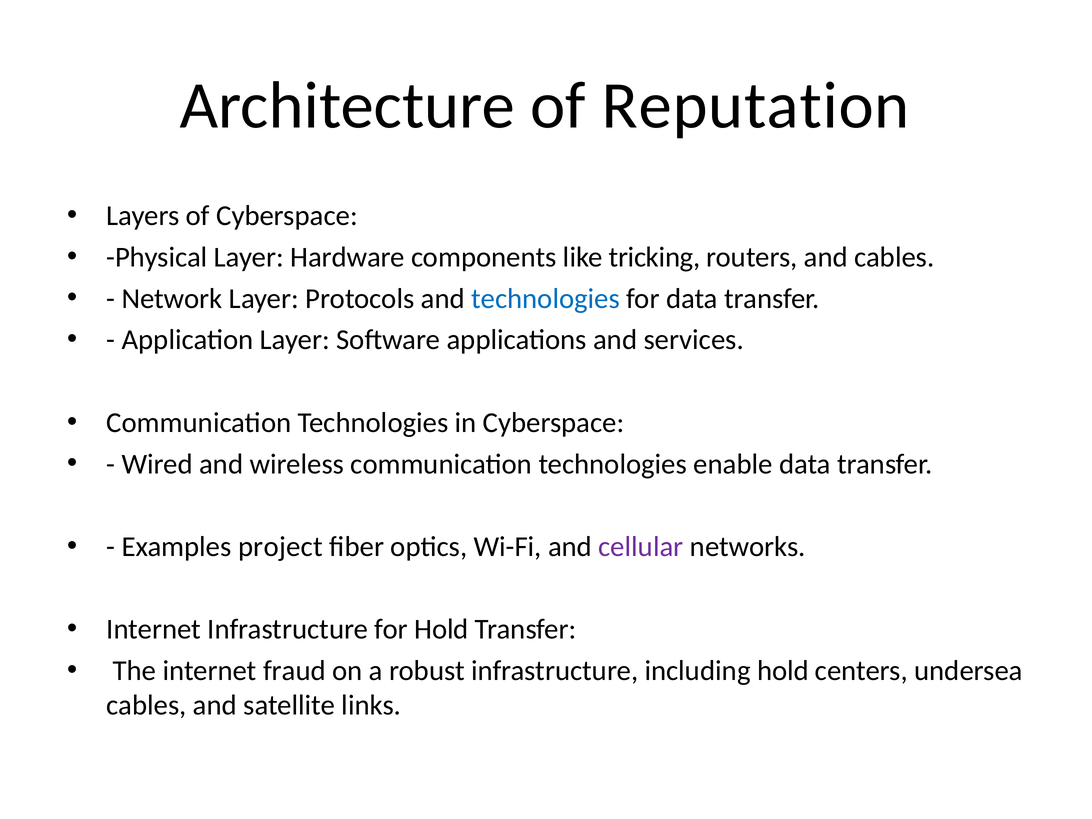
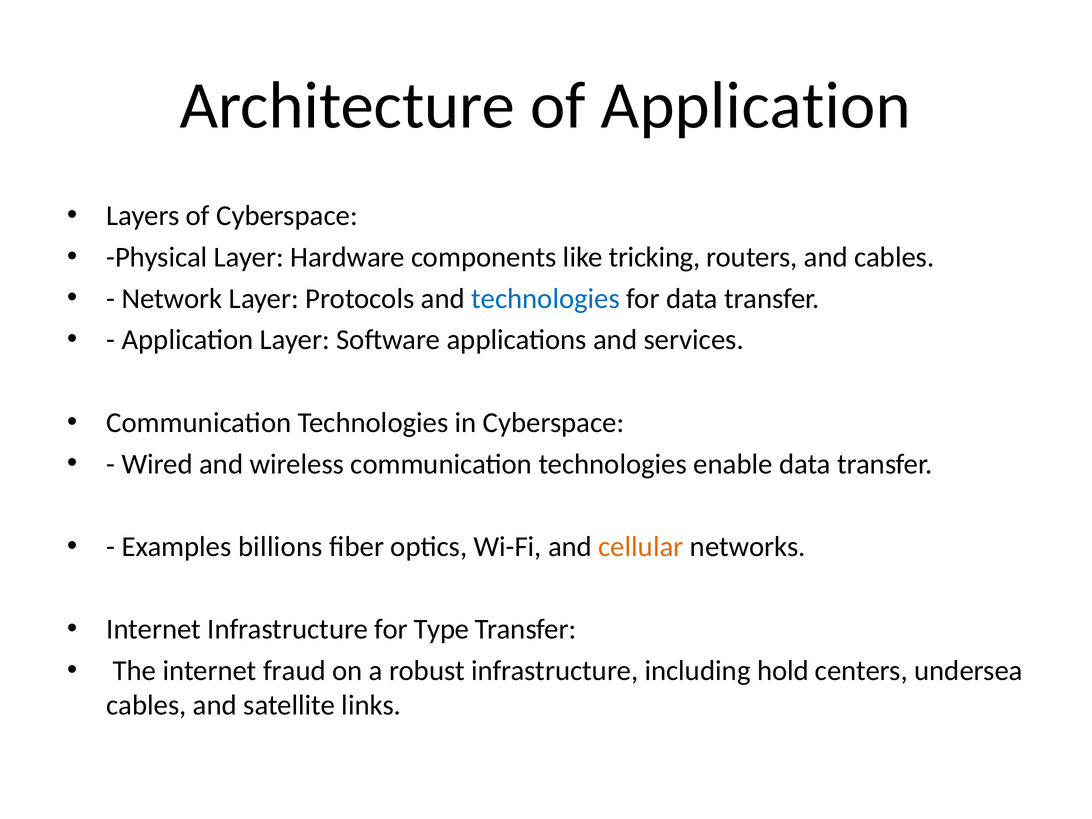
of Reputation: Reputation -> Application
project: project -> billions
cellular colour: purple -> orange
for Hold: Hold -> Type
